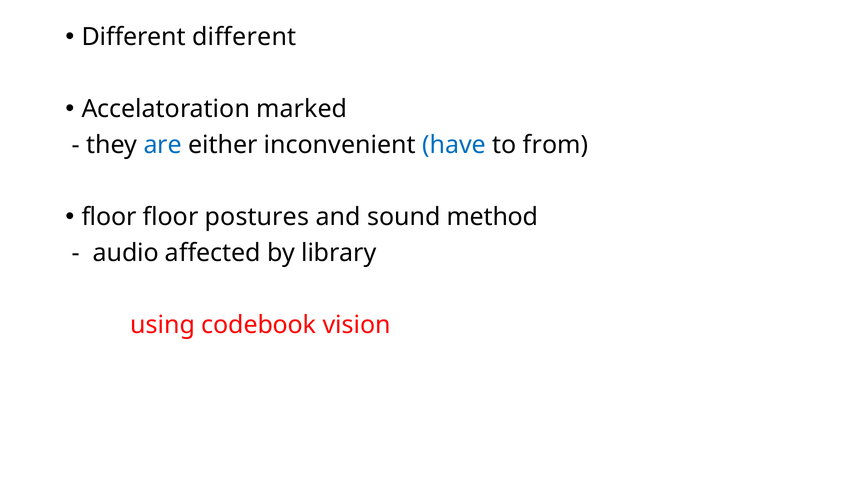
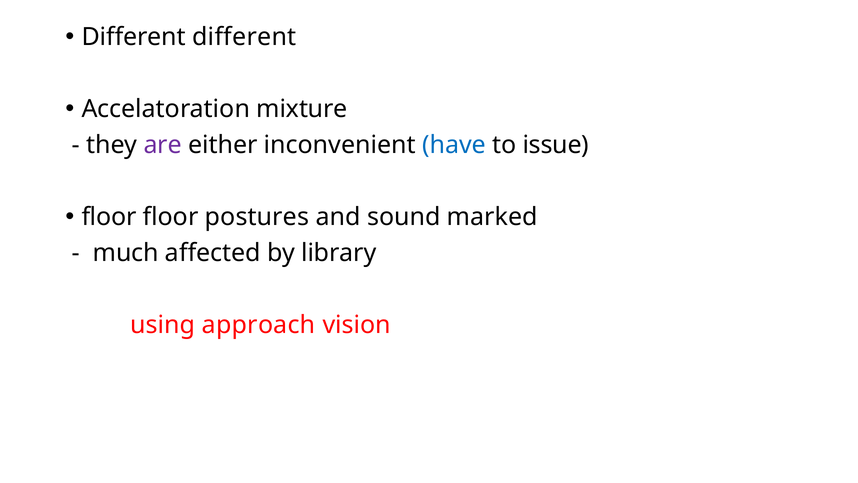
marked: marked -> mixture
are colour: blue -> purple
from: from -> issue
method: method -> marked
audio: audio -> much
codebook: codebook -> approach
